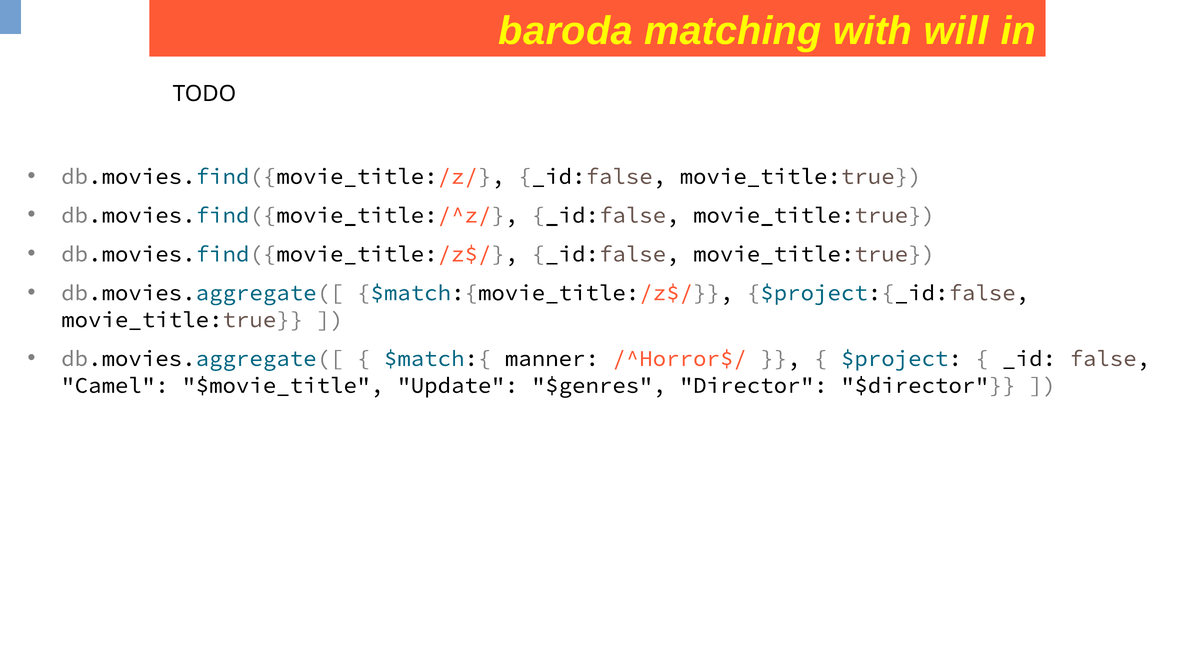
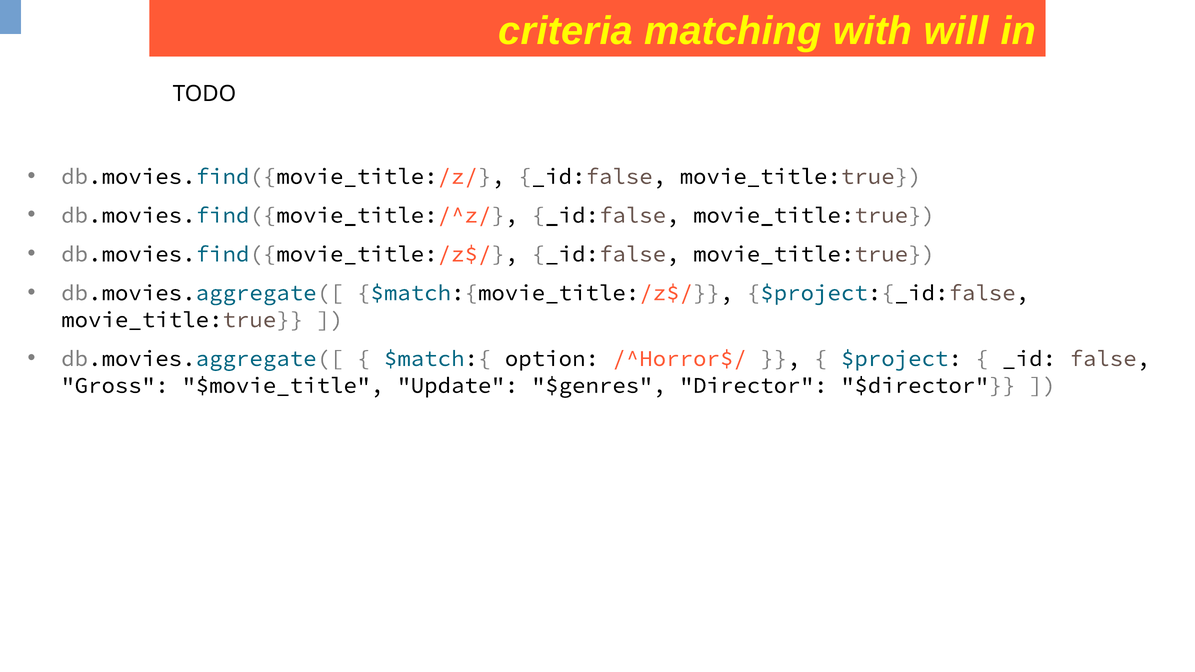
baroda: baroda -> criteria
manner: manner -> option
Camel: Camel -> Gross
